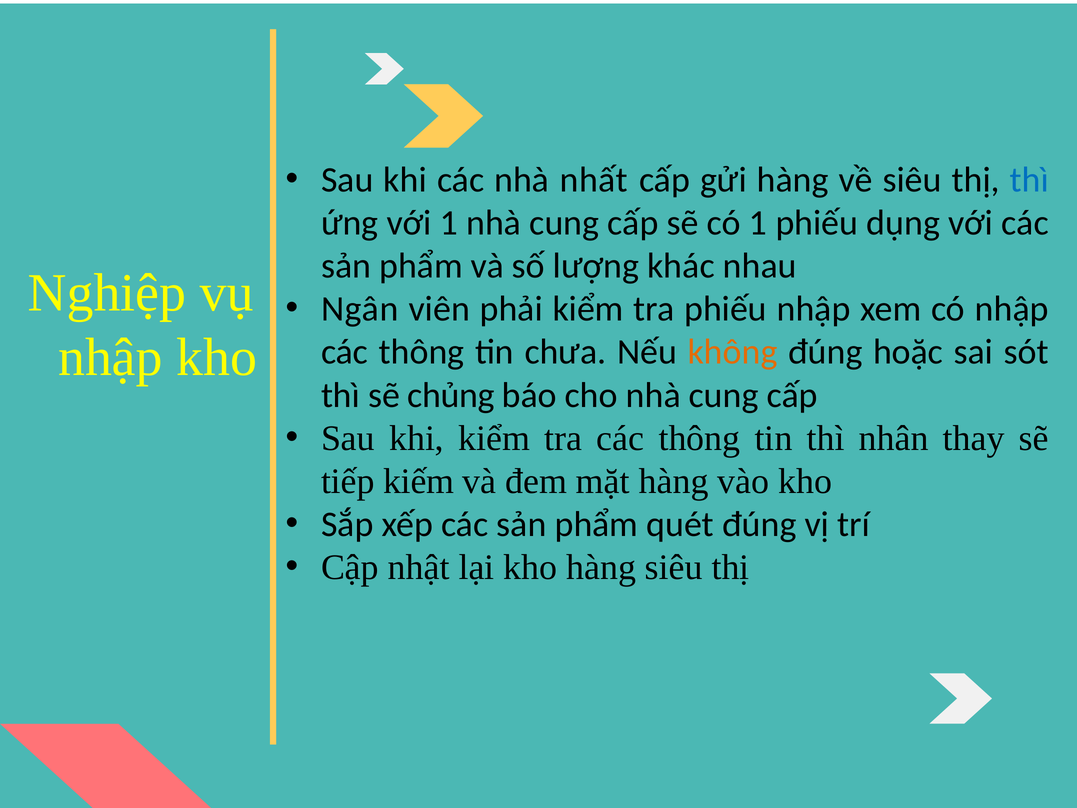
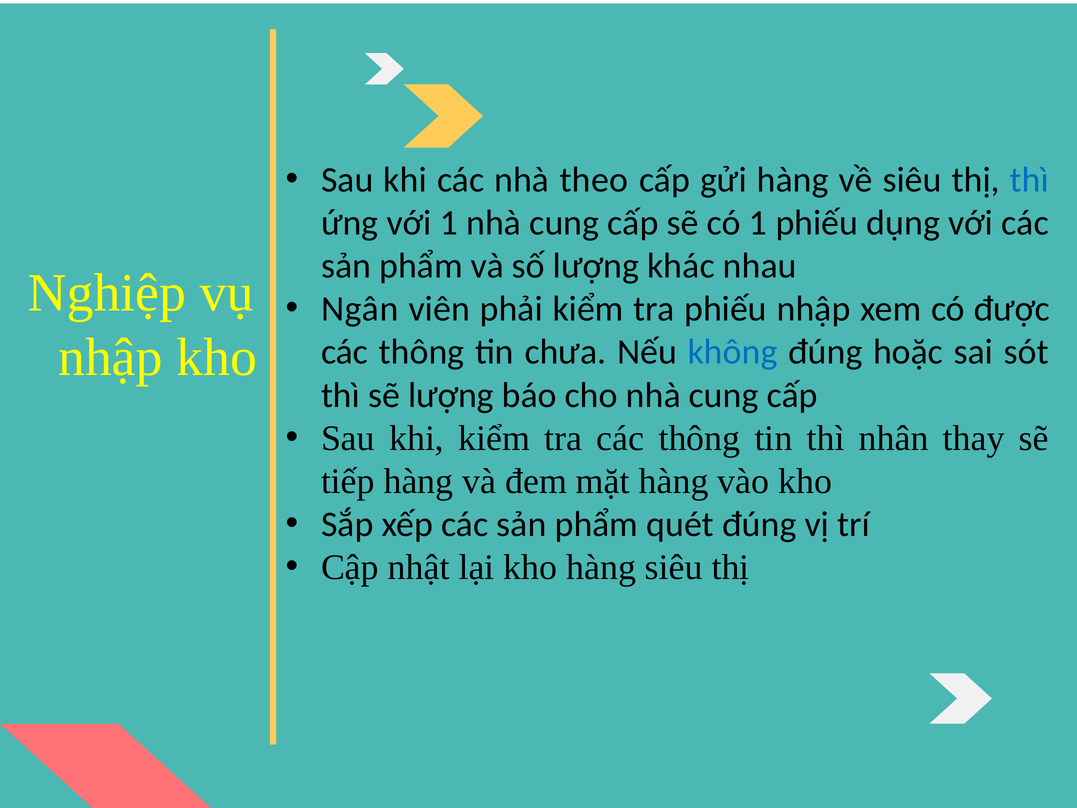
nhất: nhất -> theo
có nhập: nhập -> được
không colour: orange -> blue
sẽ chủng: chủng -> lượng
tiếp kiếm: kiếm -> hàng
